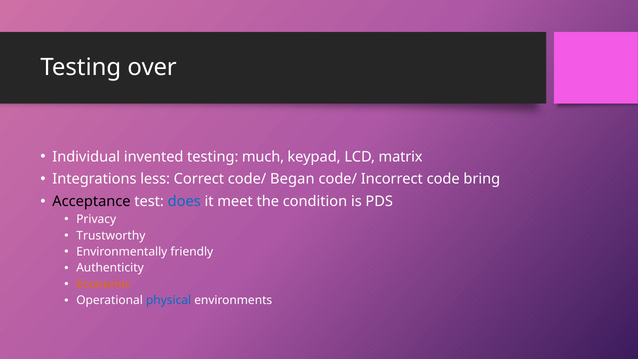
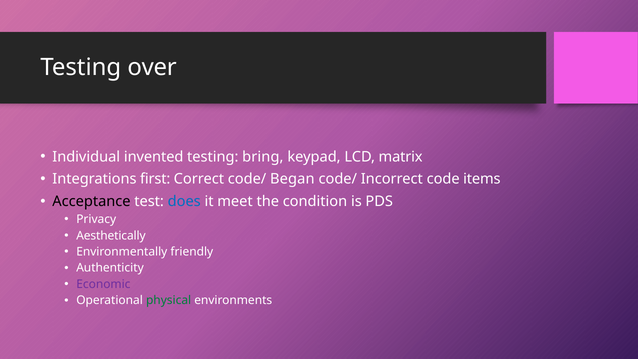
much: much -> bring
less: less -> first
bring: bring -> items
Trustworthy: Trustworthy -> Aesthetically
Economic colour: orange -> purple
physical colour: blue -> green
